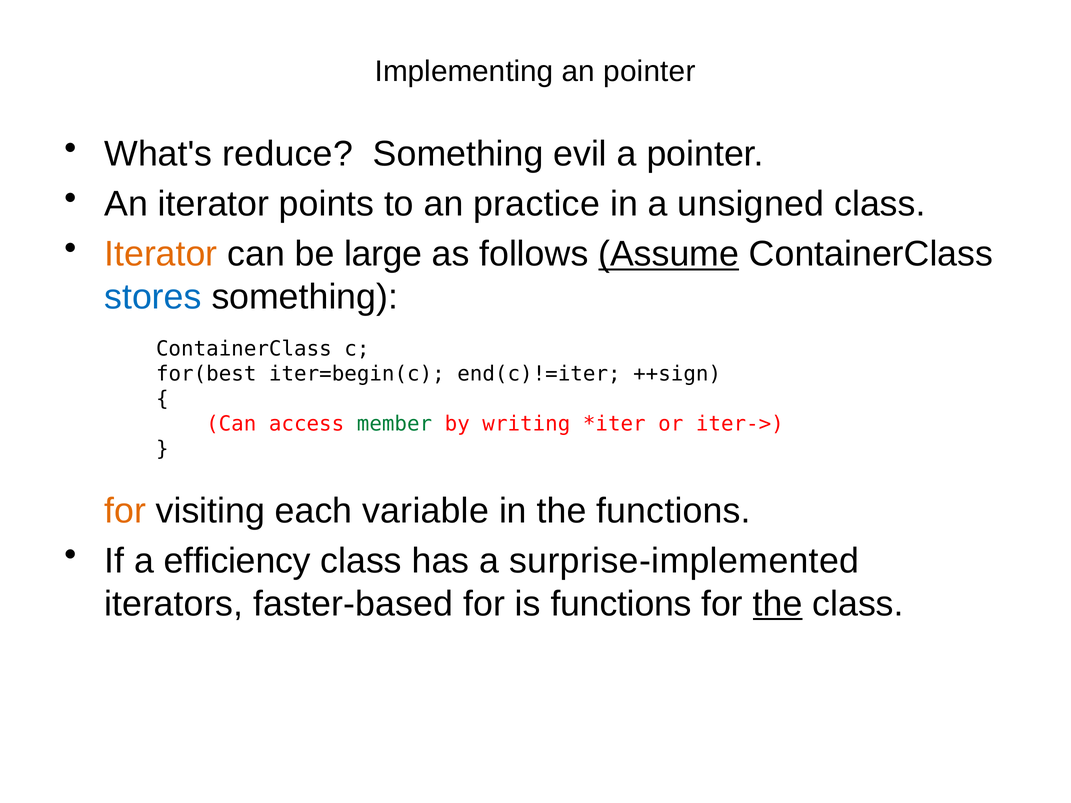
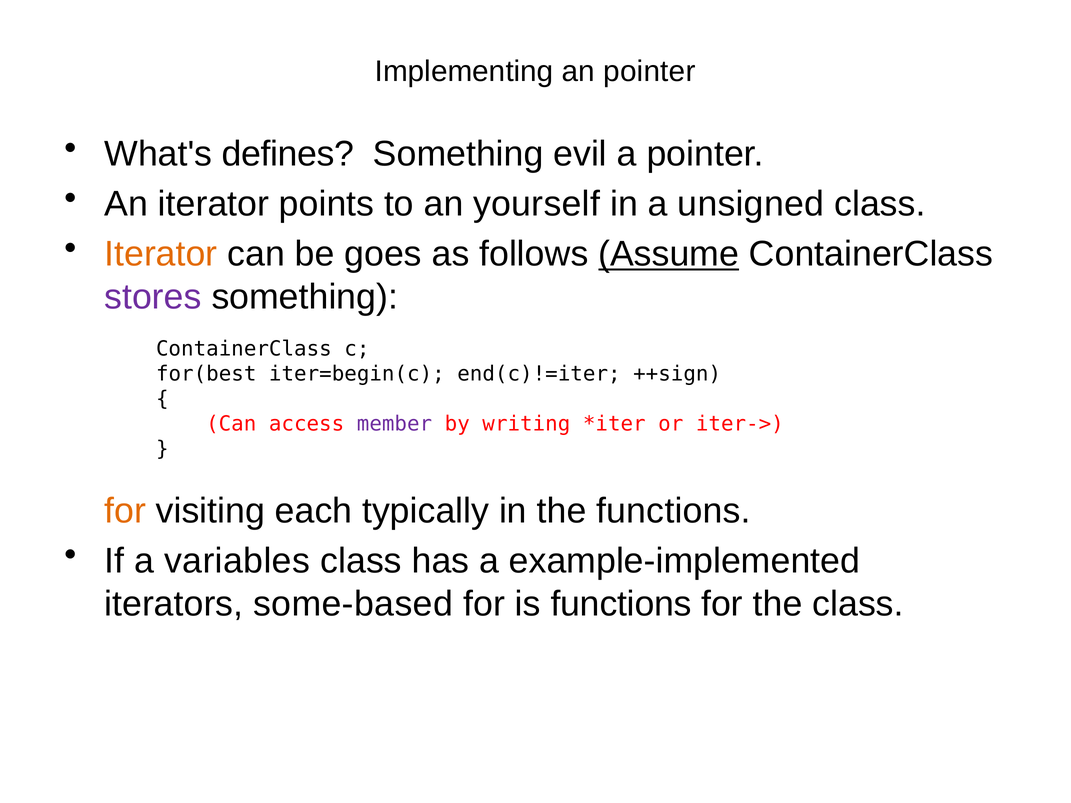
reduce: reduce -> defines
practice: practice -> yourself
large: large -> goes
stores colour: blue -> purple
member colour: green -> purple
variable: variable -> typically
efficiency: efficiency -> variables
surprise-implemented: surprise-implemented -> example-implemented
faster-based: faster-based -> some-based
the at (778, 604) underline: present -> none
